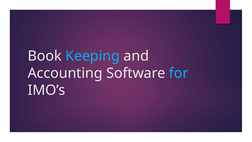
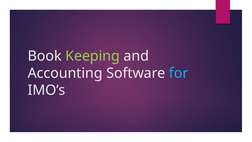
Keeping colour: light blue -> light green
